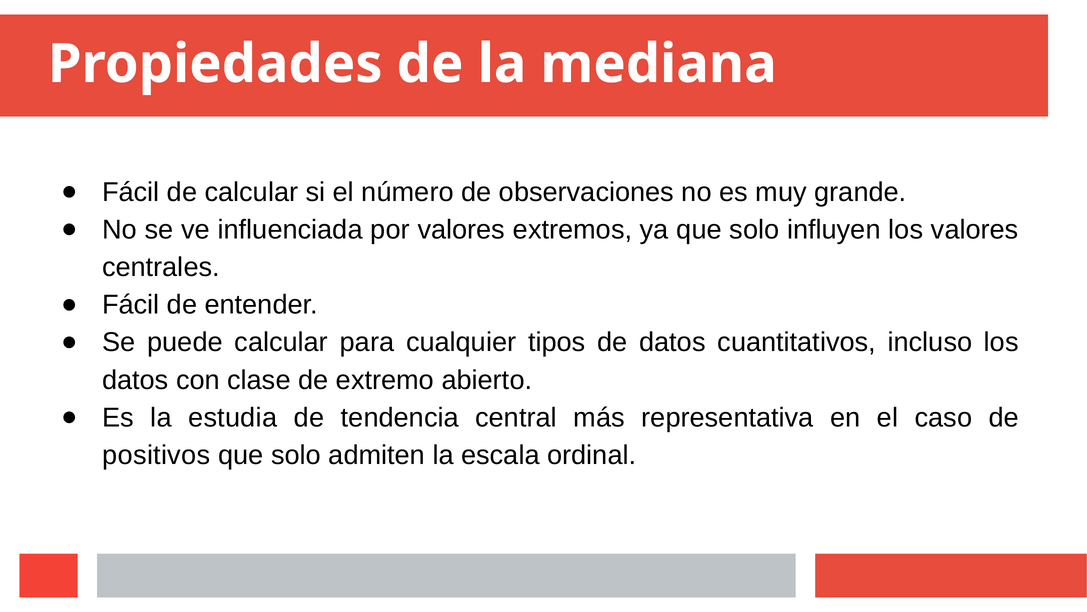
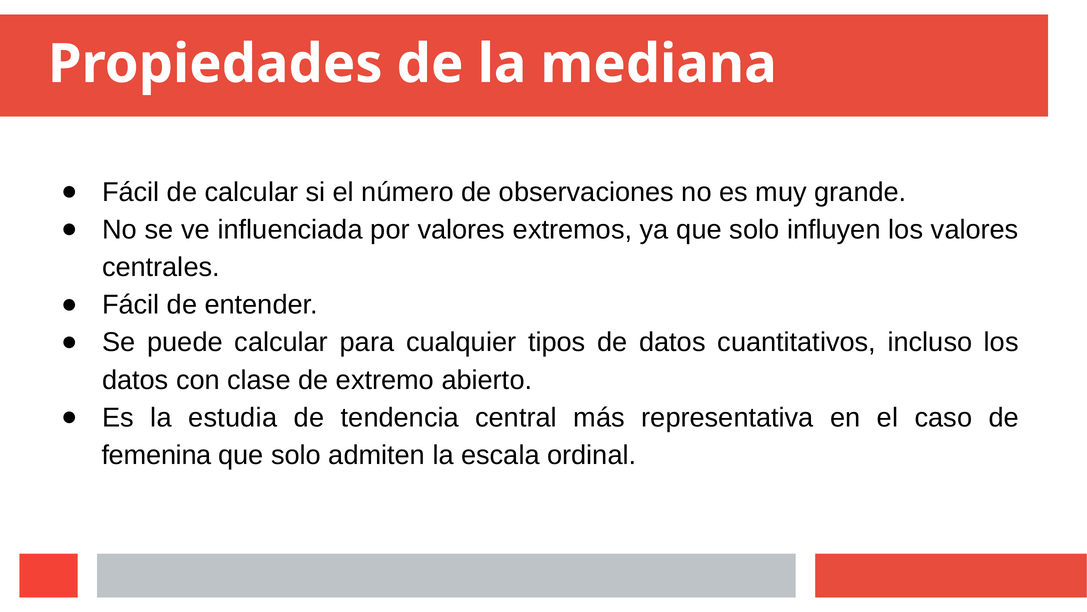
positivos: positivos -> femenina
